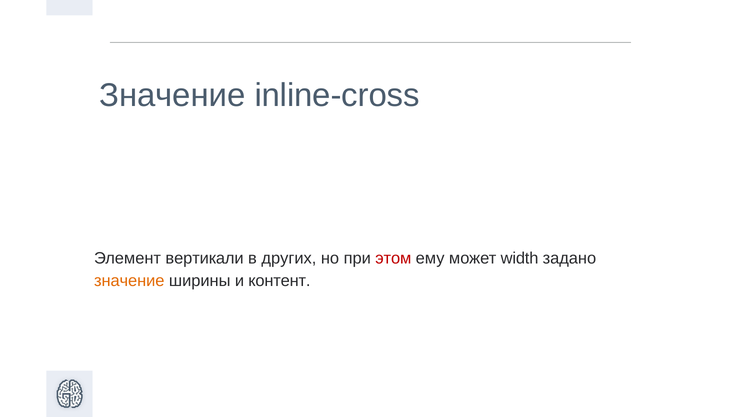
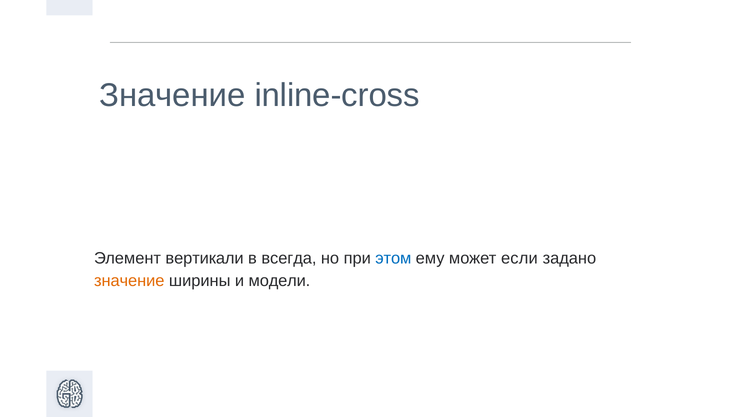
других: других -> всегда
этом colour: red -> blue
width: width -> если
контент: контент -> модели
